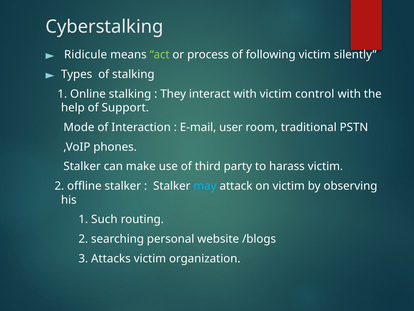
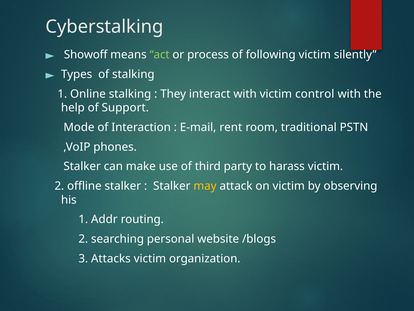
Ridicule: Ridicule -> Showoff
user: user -> rent
may colour: light blue -> yellow
Such: Such -> Addr
